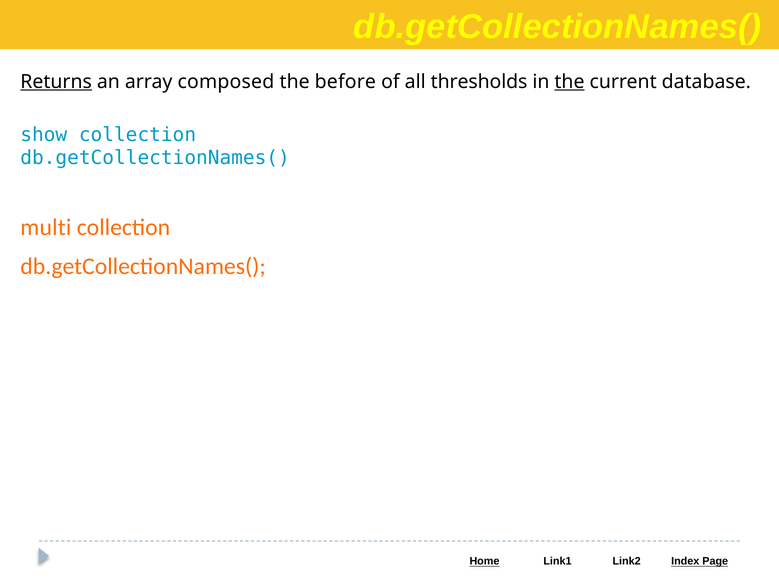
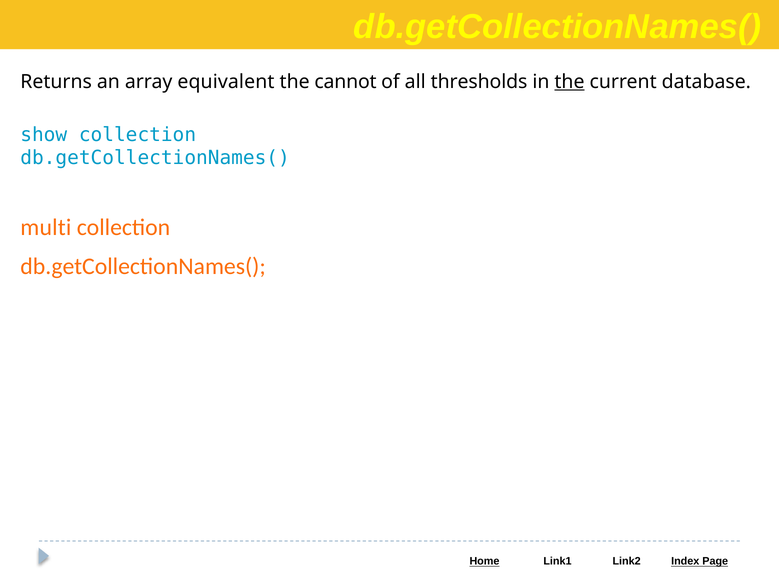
Returns underline: present -> none
composed: composed -> equivalent
before: before -> cannot
